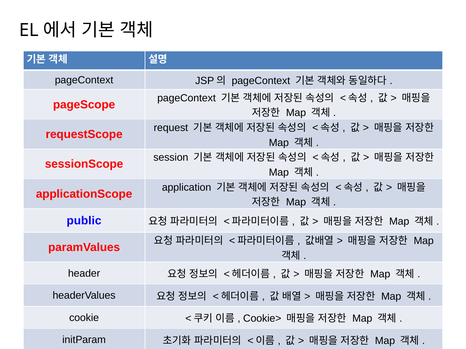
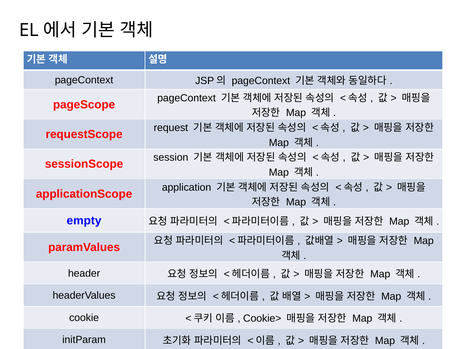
public: public -> empty
